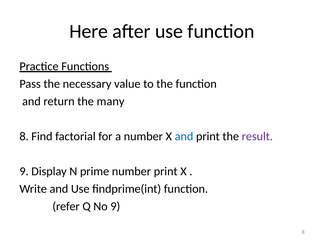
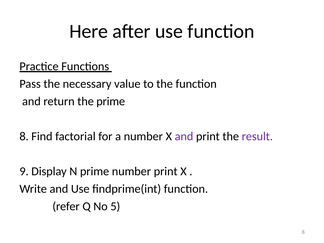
the many: many -> prime
and at (184, 136) colour: blue -> purple
No 9: 9 -> 5
